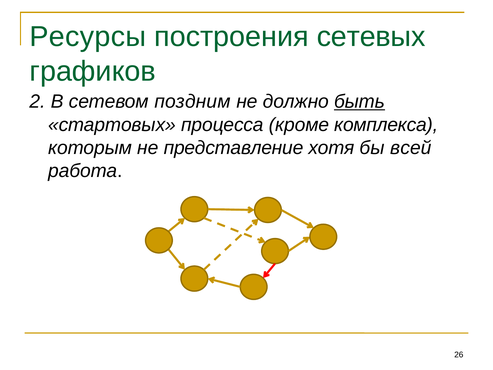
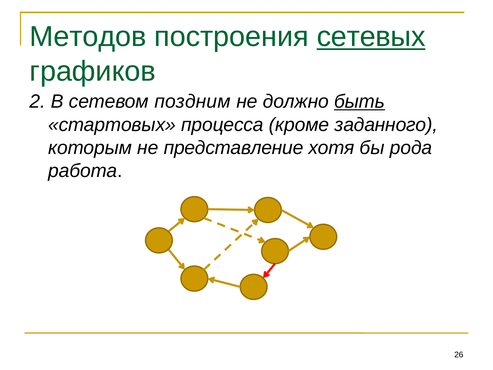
Ресурсы: Ресурсы -> Методов
сетевых underline: none -> present
комплекса: комплекса -> заданного
всей: всей -> рода
